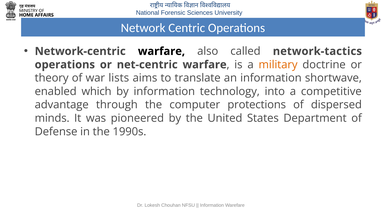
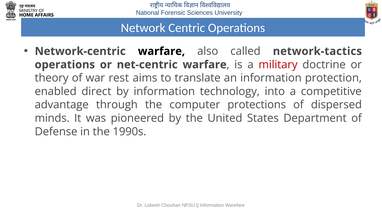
military colour: orange -> red
lists: lists -> rest
shortwave: shortwave -> protection
which: which -> direct
